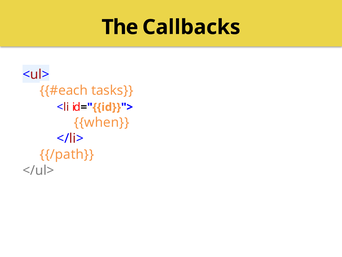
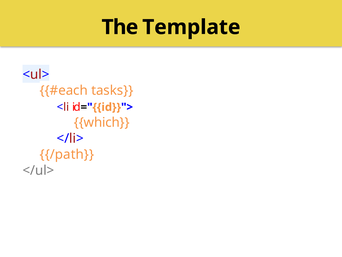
Callbacks: Callbacks -> Template
when: when -> which
